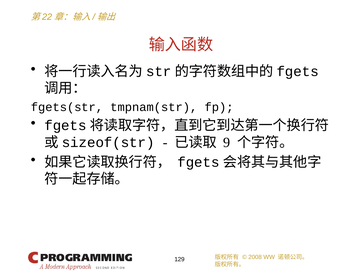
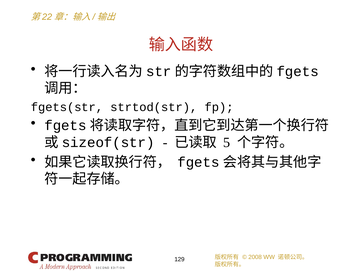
tmpnam(str: tmpnam(str -> strtod(str
9: 9 -> 5
